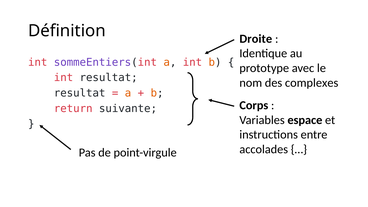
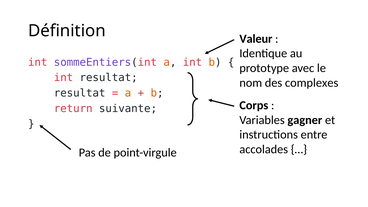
Droite: Droite -> Valeur
espace: espace -> gagner
